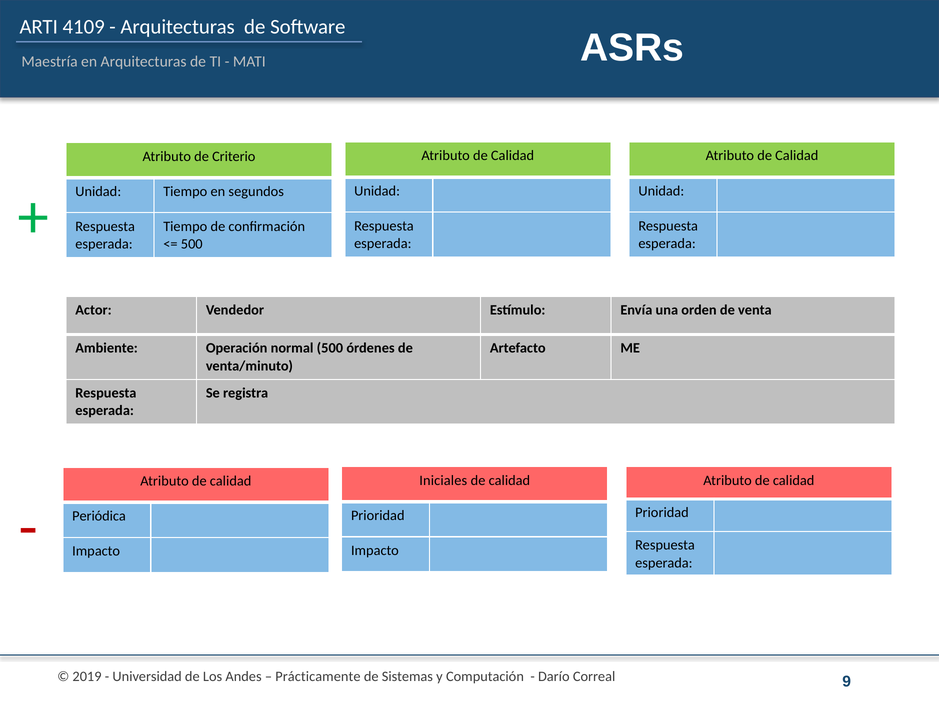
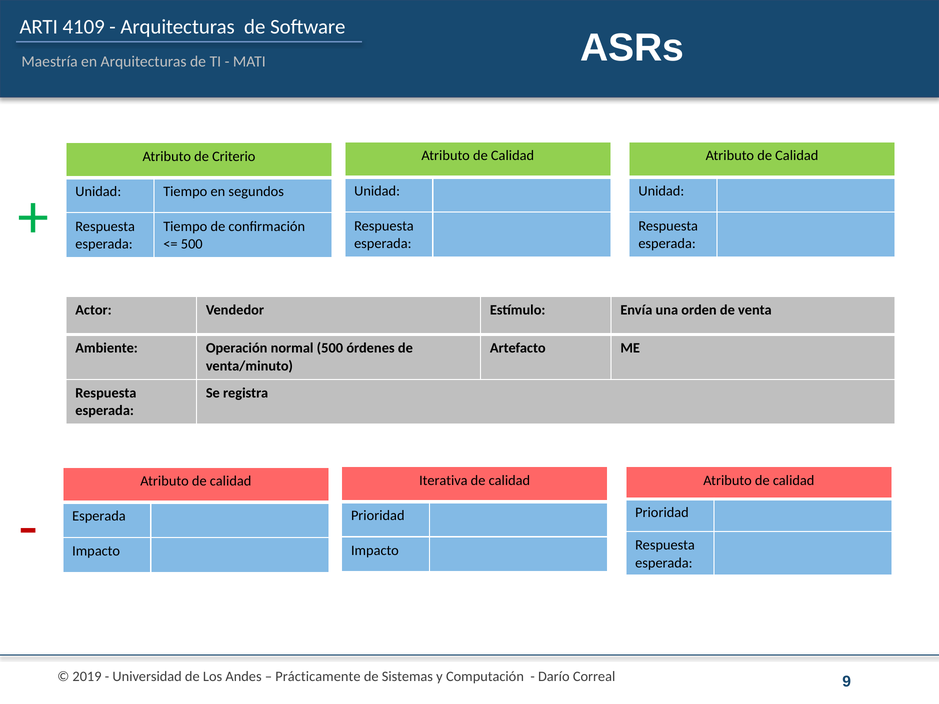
Iniciales: Iniciales -> Iterativa
Periódica at (99, 516): Periódica -> Esperada
